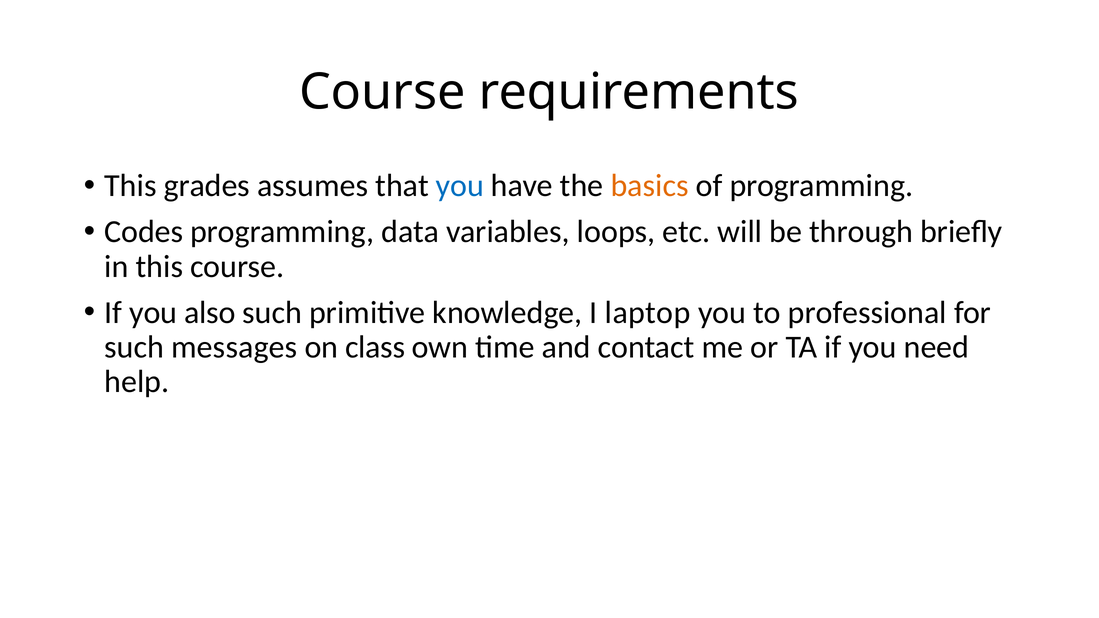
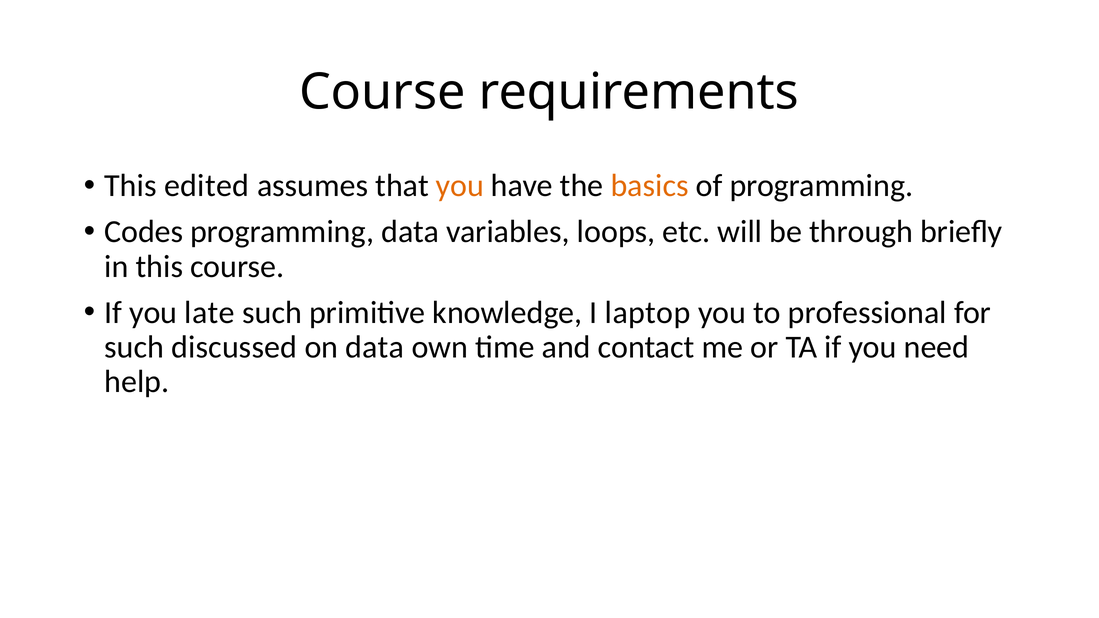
grades: grades -> edited
you at (460, 186) colour: blue -> orange
also: also -> late
messages: messages -> discussed
on class: class -> data
